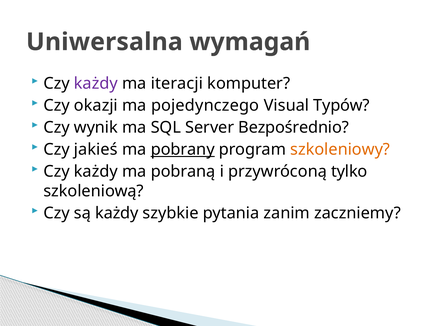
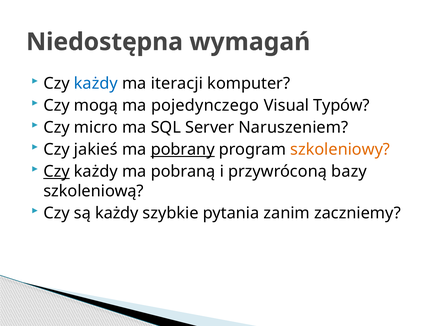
Uniwersalna: Uniwersalna -> Niedostępna
każdy at (96, 84) colour: purple -> blue
okazji: okazji -> mogą
wynik: wynik -> micro
Bezpośrednio: Bezpośrednio -> Naruszeniem
Czy at (57, 172) underline: none -> present
tylko: tylko -> bazy
